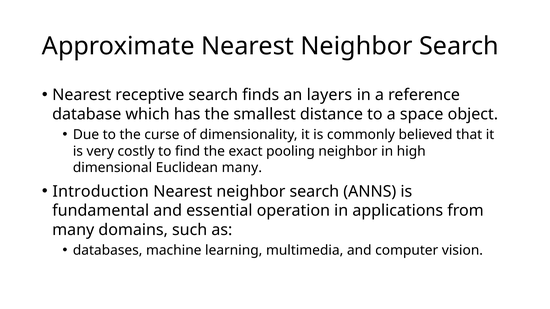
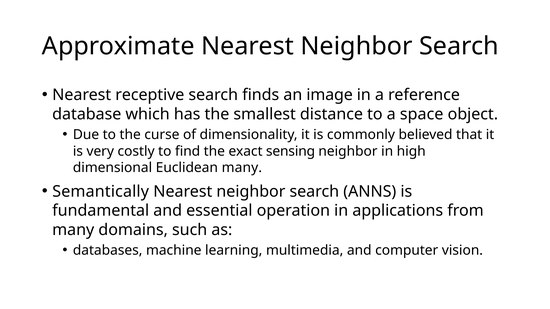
layers: layers -> image
pooling: pooling -> sensing
Introduction: Introduction -> Semantically
